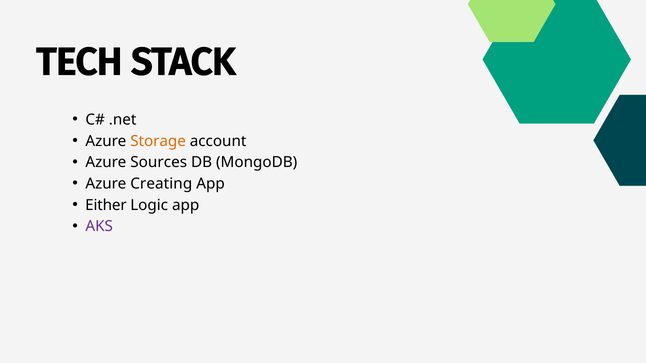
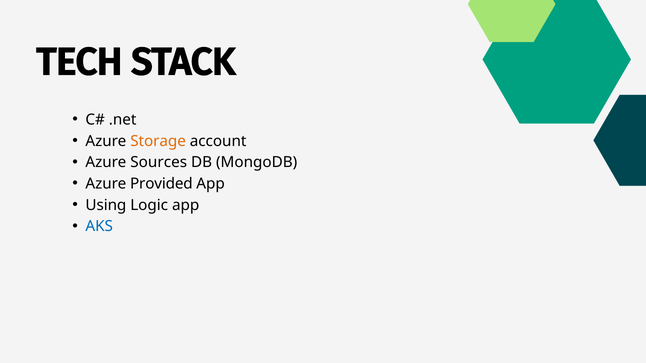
Creating: Creating -> Provided
Either: Either -> Using
AKS colour: purple -> blue
